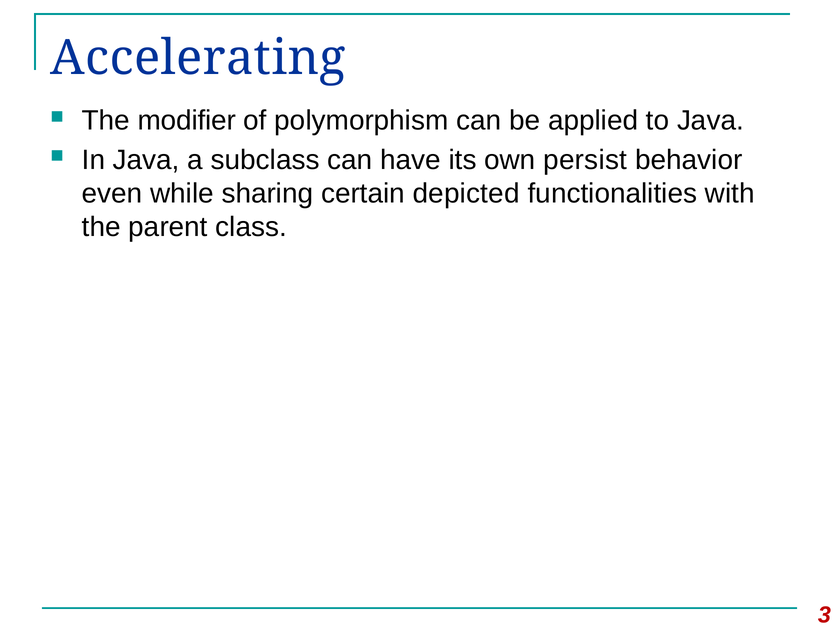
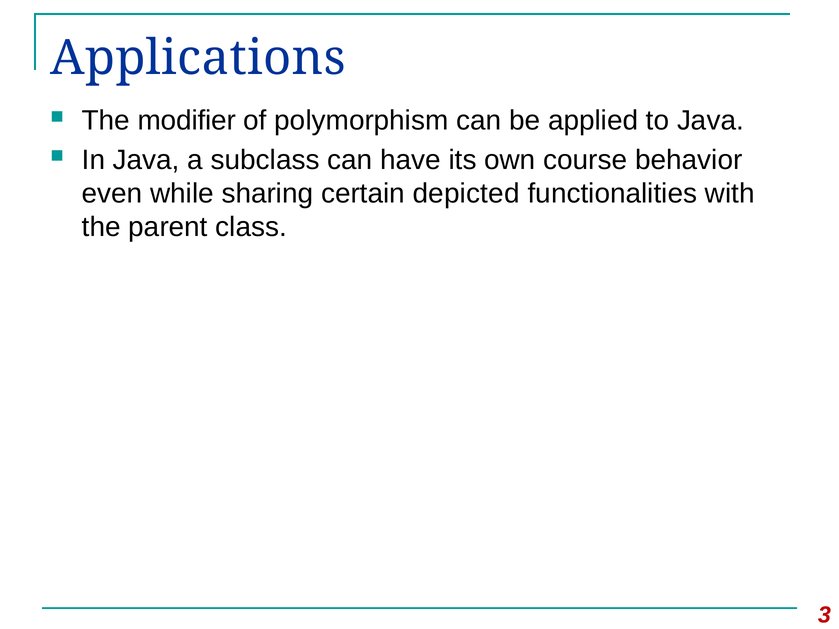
Accelerating: Accelerating -> Applications
persist: persist -> course
